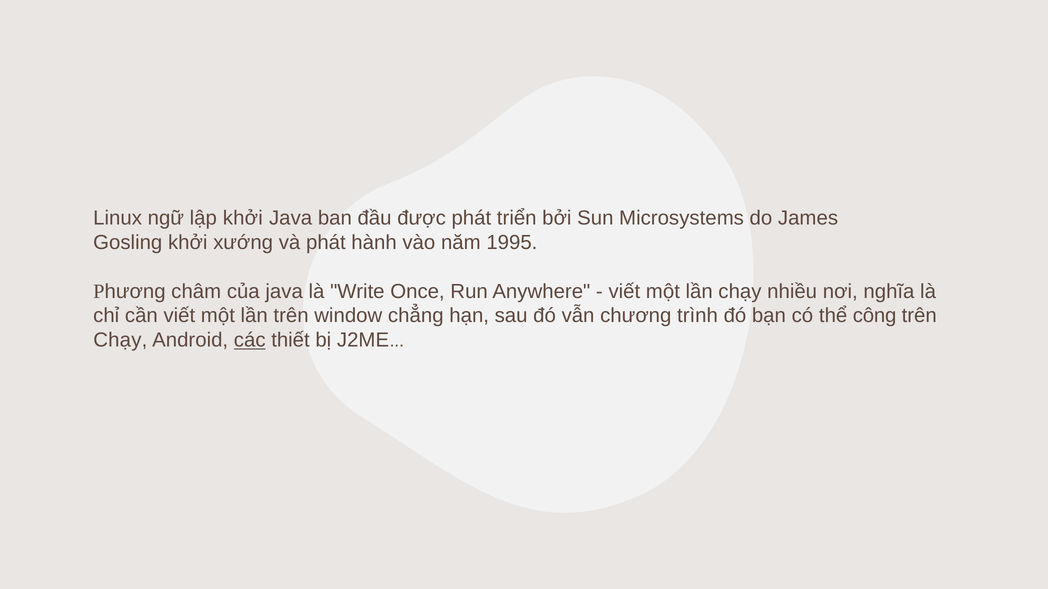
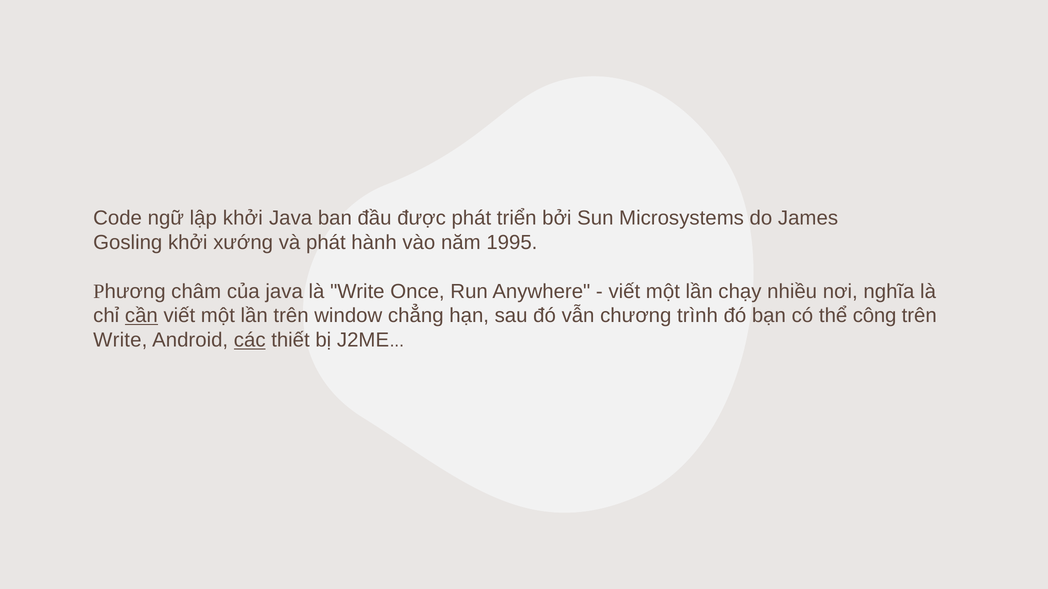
Linux: Linux -> Code
cần underline: none -> present
Chạy at (120, 340): Chạy -> Write
